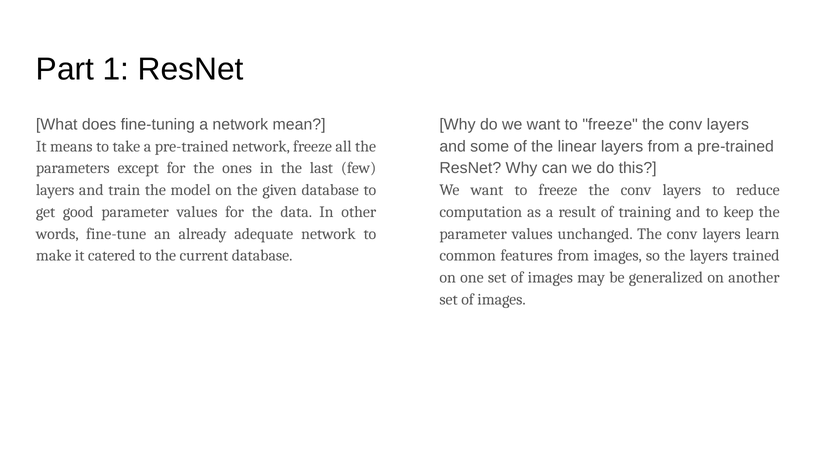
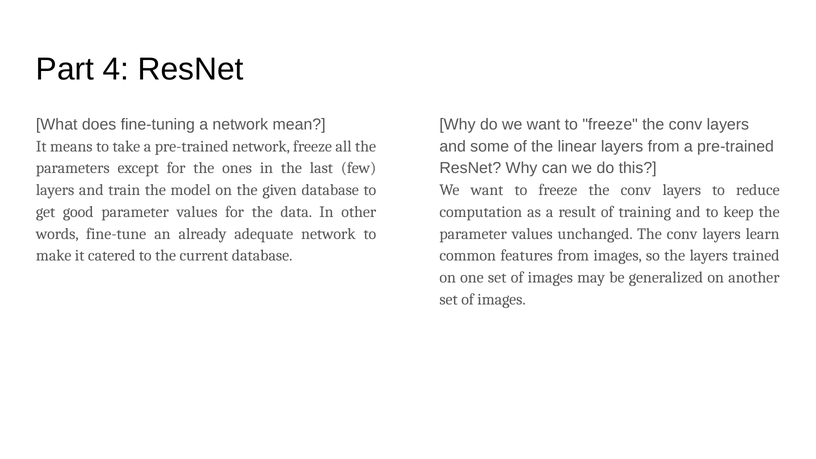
1: 1 -> 4
